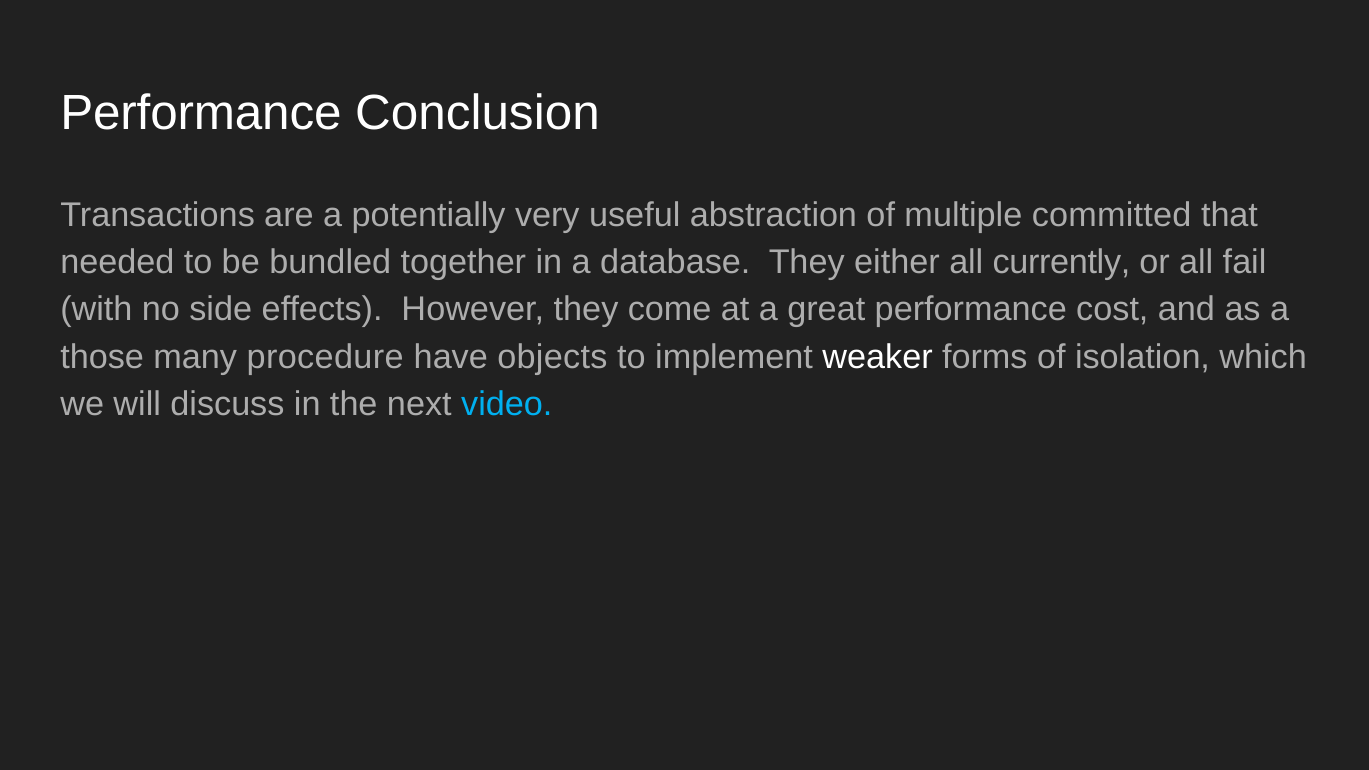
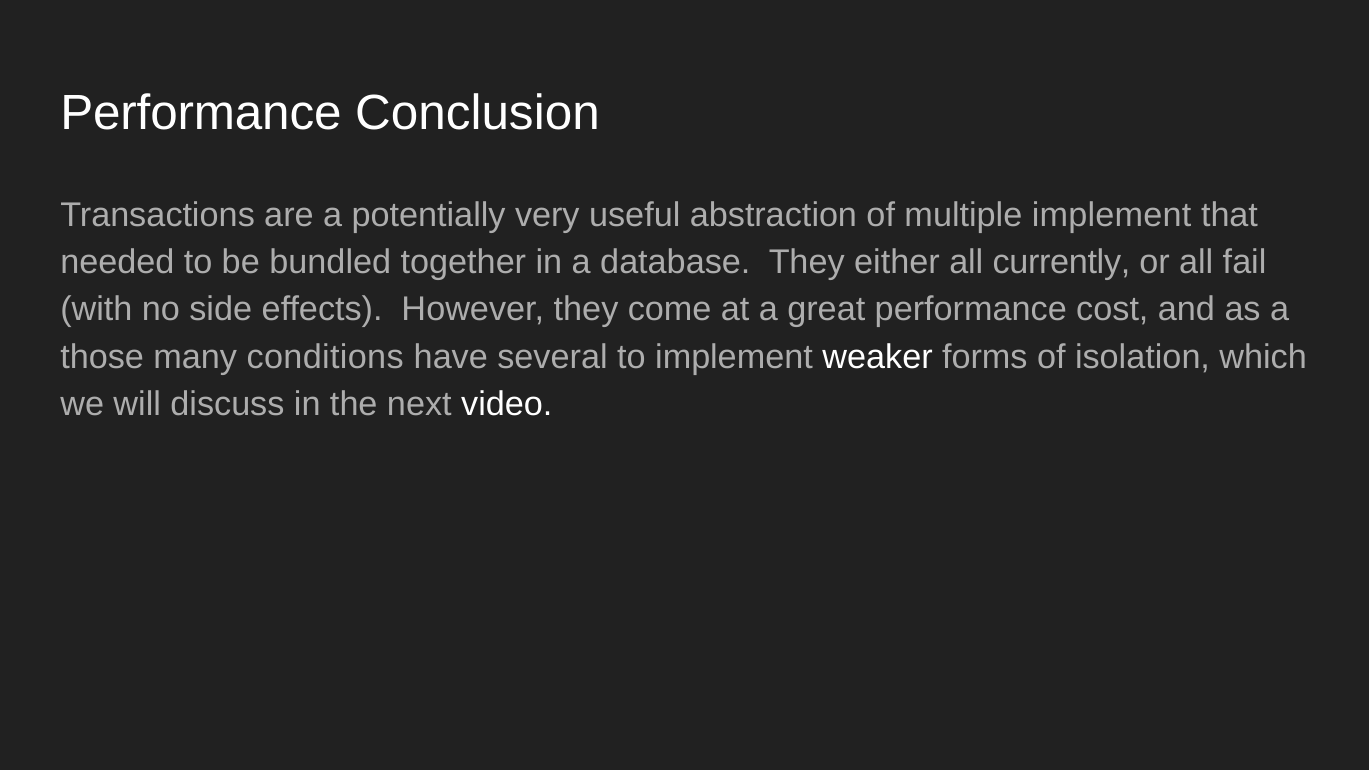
multiple committed: committed -> implement
procedure: procedure -> conditions
objects: objects -> several
video colour: light blue -> white
